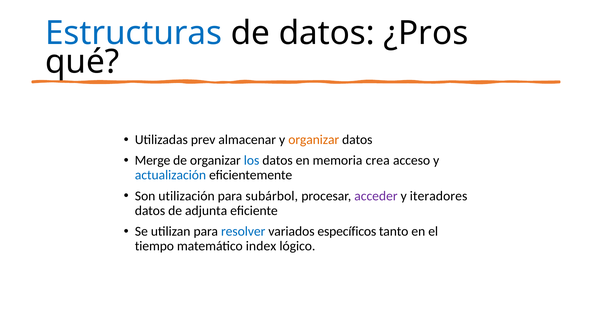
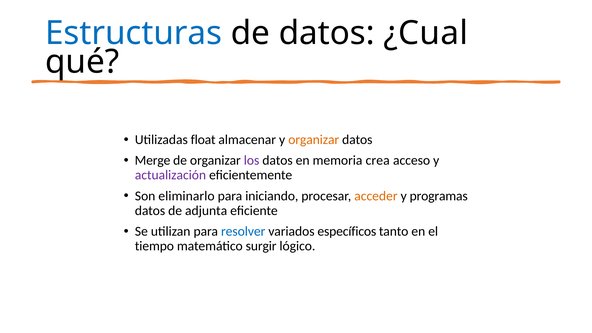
¿Pros: ¿Pros -> ¿Cual
prev: prev -> float
los colour: blue -> purple
actualización colour: blue -> purple
utilización: utilización -> eliminarlo
subárbol: subárbol -> iniciando
acceder colour: purple -> orange
iteradores: iteradores -> programas
index: index -> surgir
